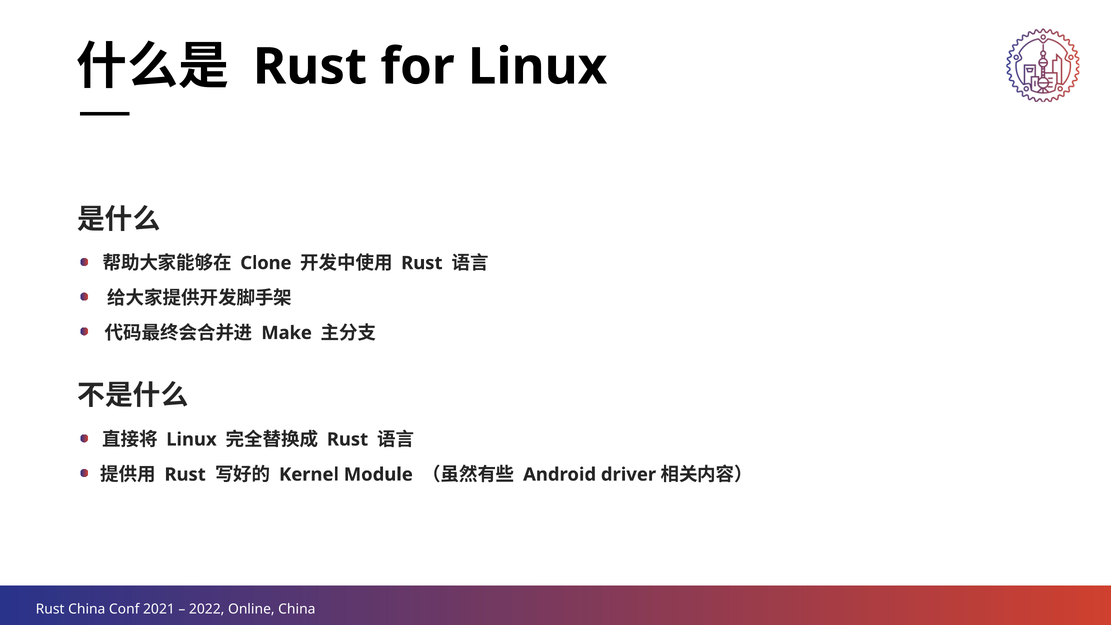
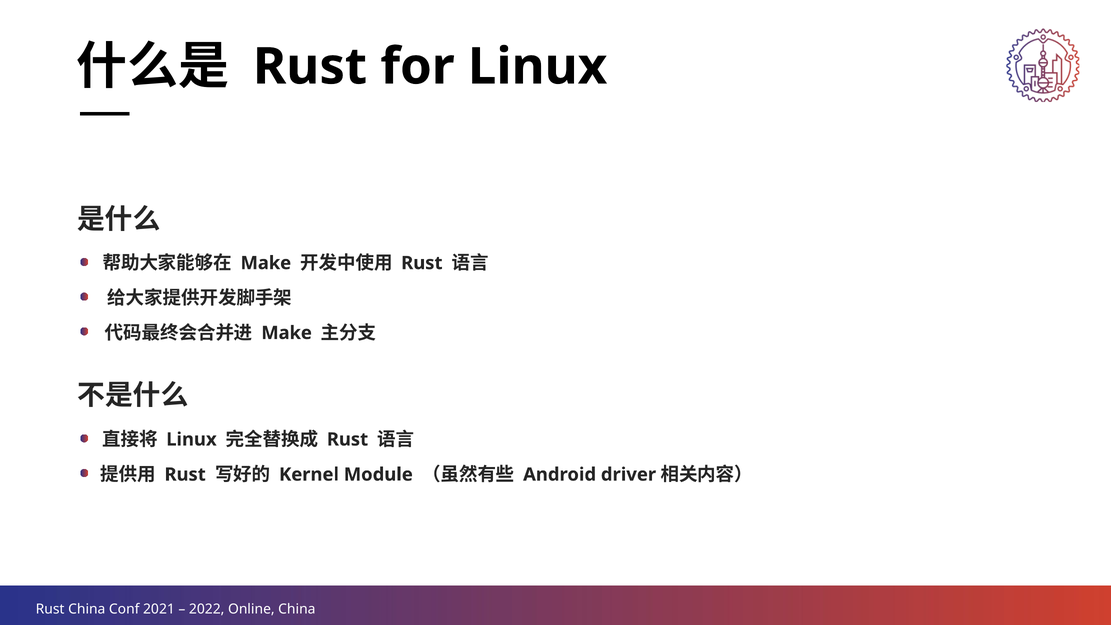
Clone at (266, 263): Clone -> Make
